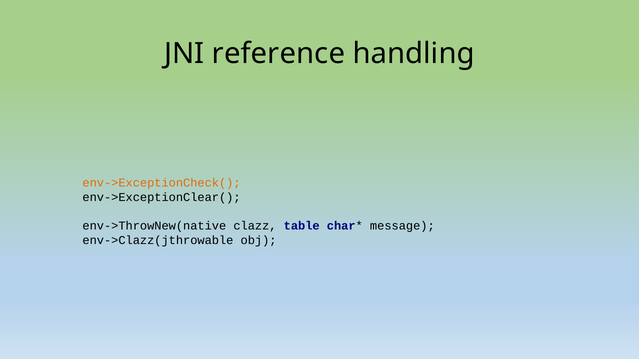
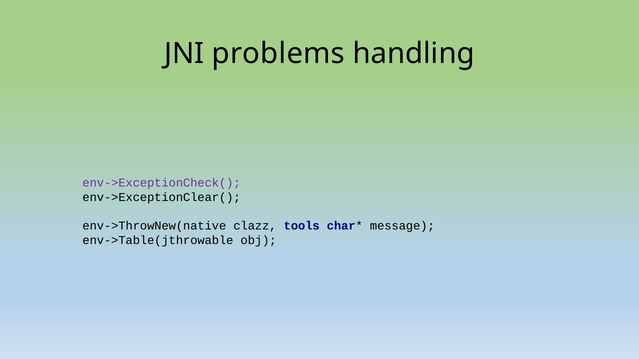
reference: reference -> problems
env->ExceptionCheck( colour: orange -> purple
table: table -> tools
env->Clazz(jthrowable: env->Clazz(jthrowable -> env->Table(jthrowable
